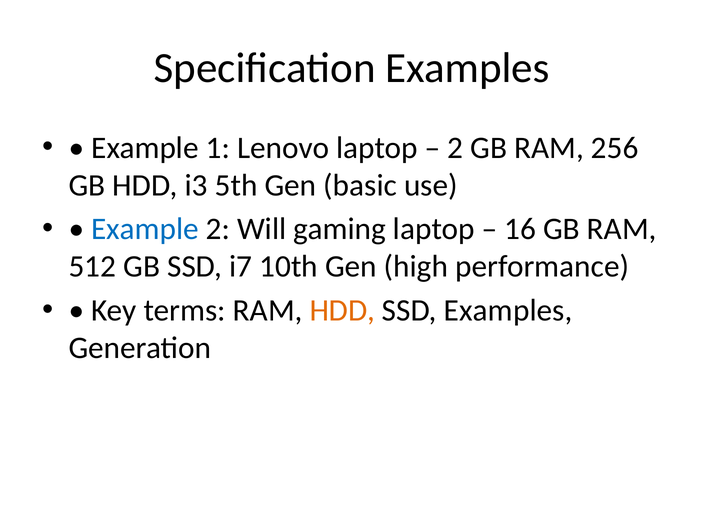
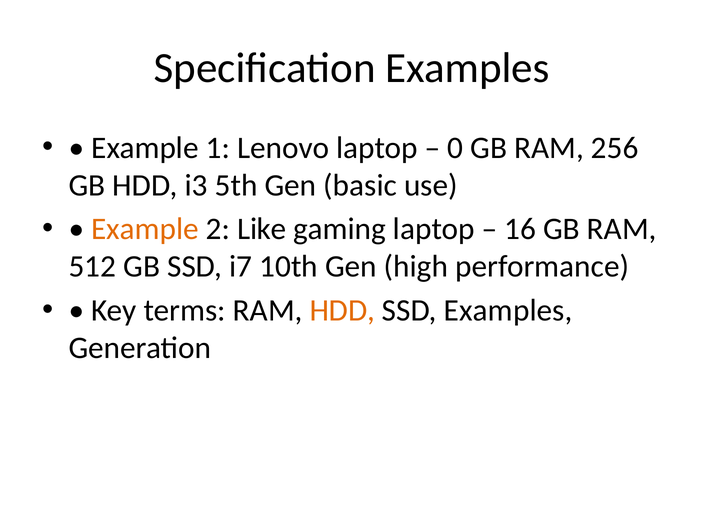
2 at (455, 148): 2 -> 0
Example at (145, 229) colour: blue -> orange
Will: Will -> Like
